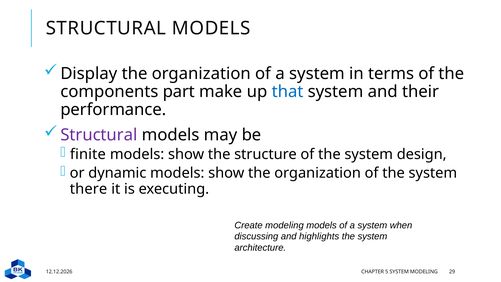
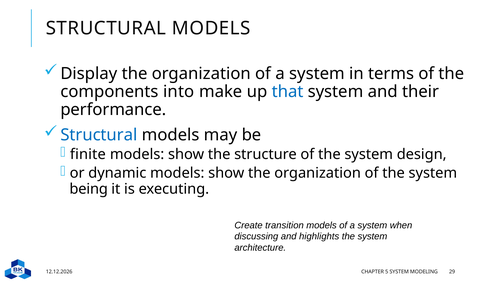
part: part -> into
Structural at (99, 135) colour: purple -> blue
there: there -> being
Create modeling: modeling -> transition
